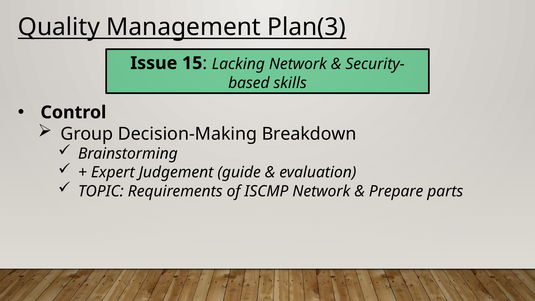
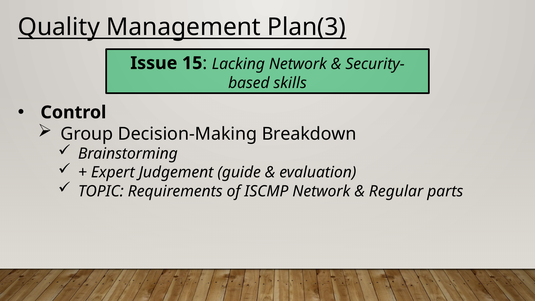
Prepare: Prepare -> Regular
